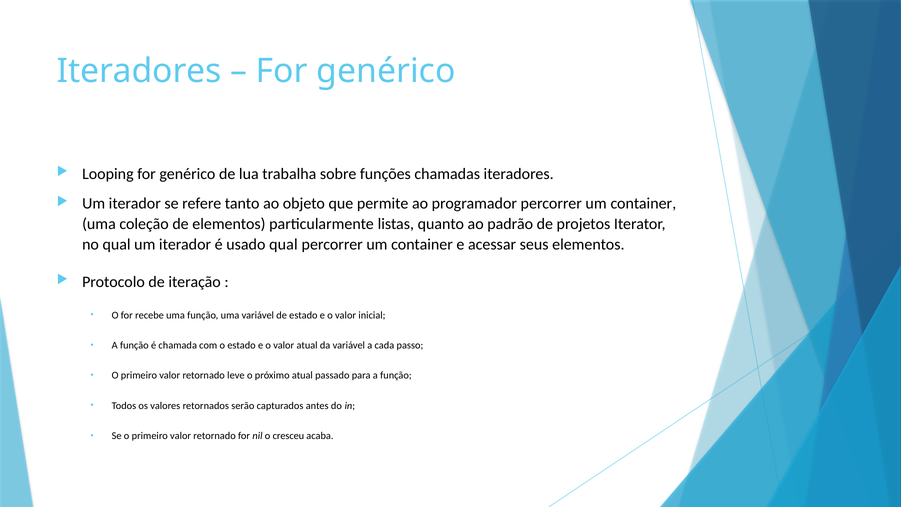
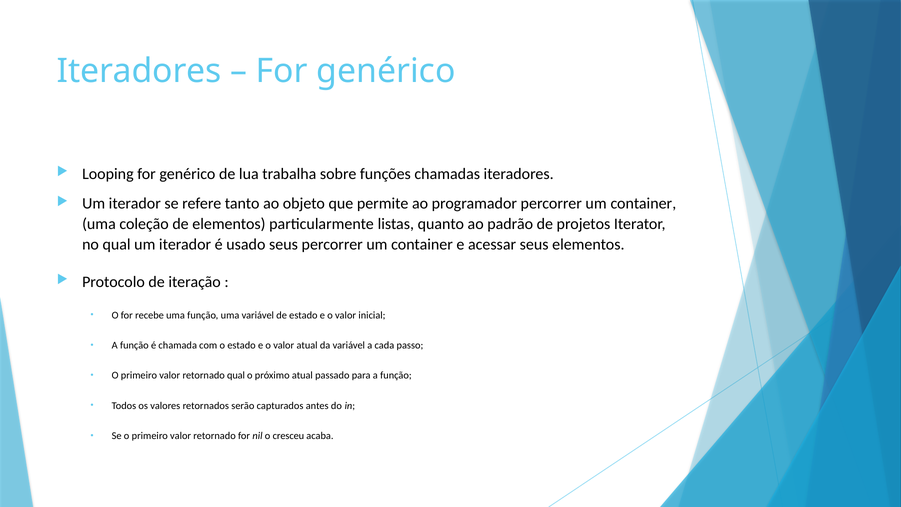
usado qual: qual -> seus
retornado leve: leve -> qual
